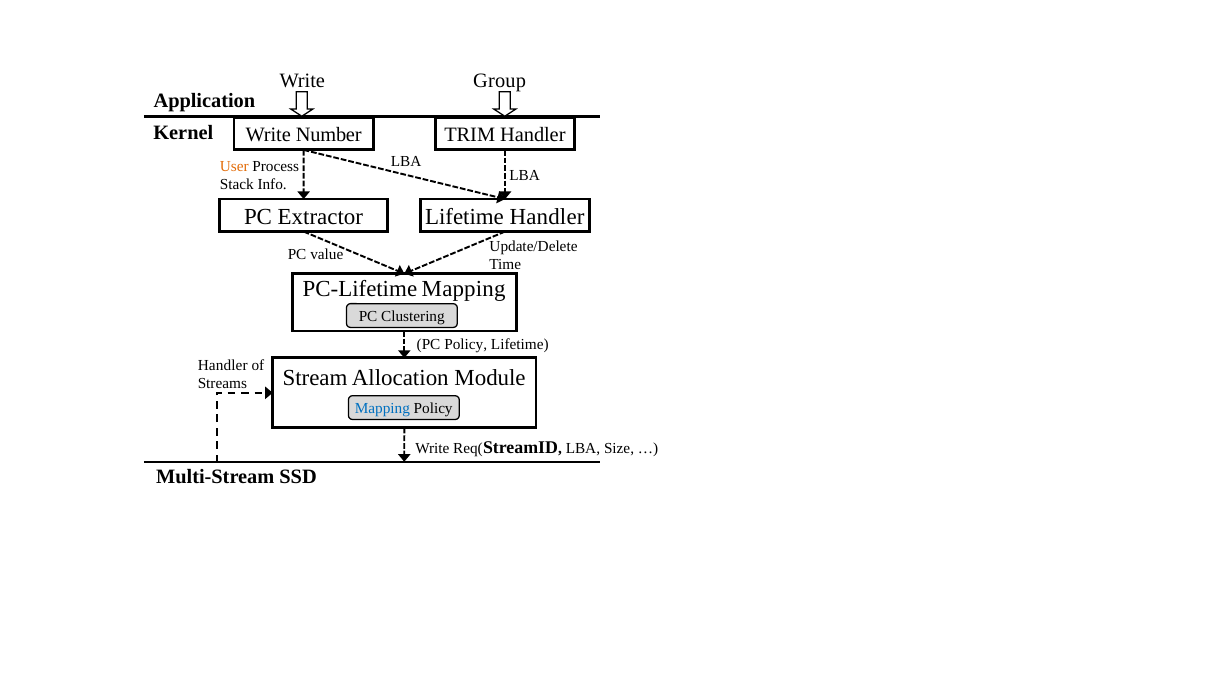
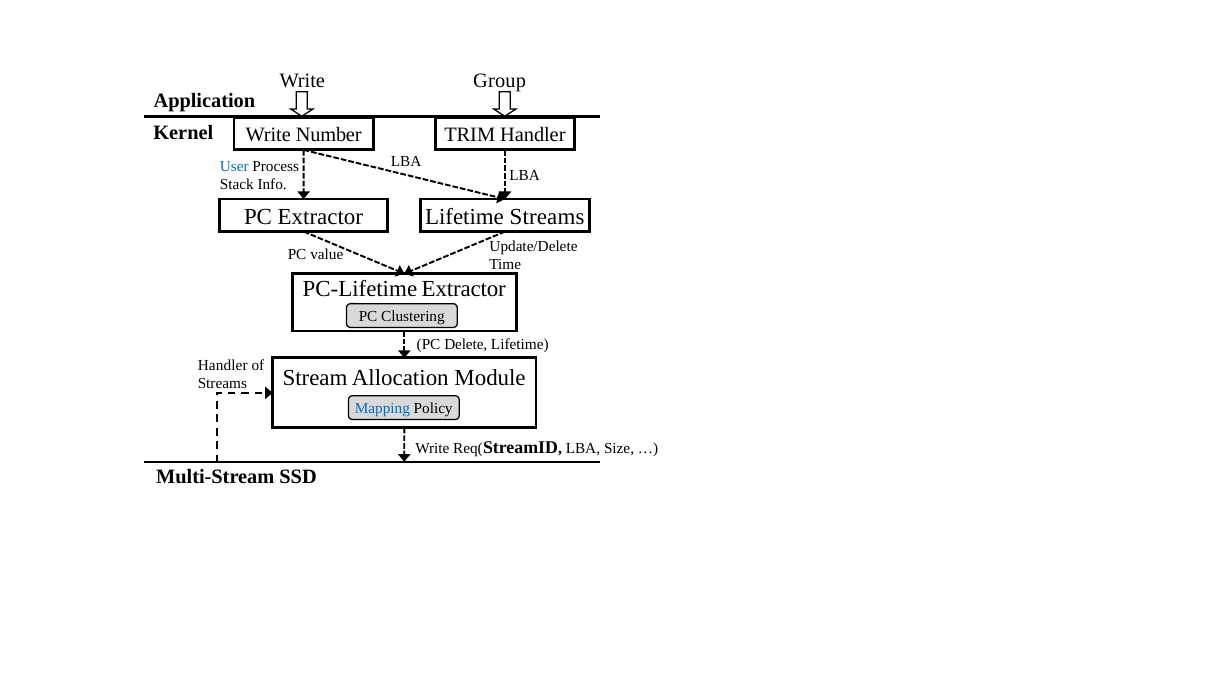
User colour: orange -> blue
Lifetime Handler: Handler -> Streams
PC-Lifetime Mapping: Mapping -> Extractor
PC Policy: Policy -> Delete
